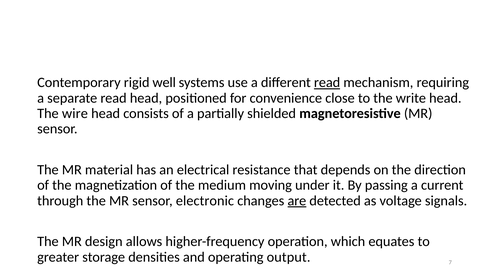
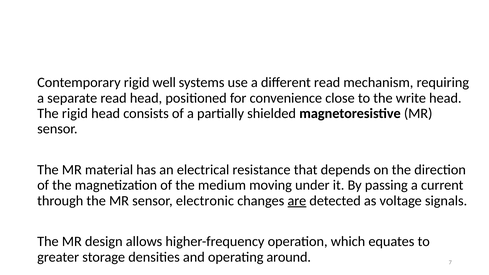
read at (327, 83) underline: present -> none
The wire: wire -> rigid
output: output -> around
